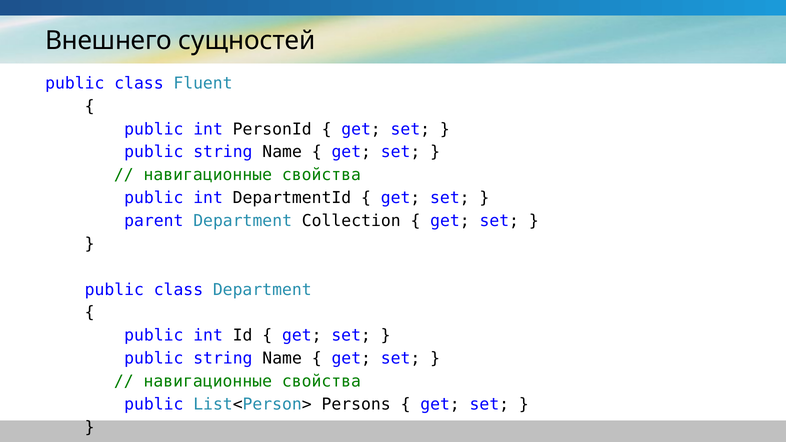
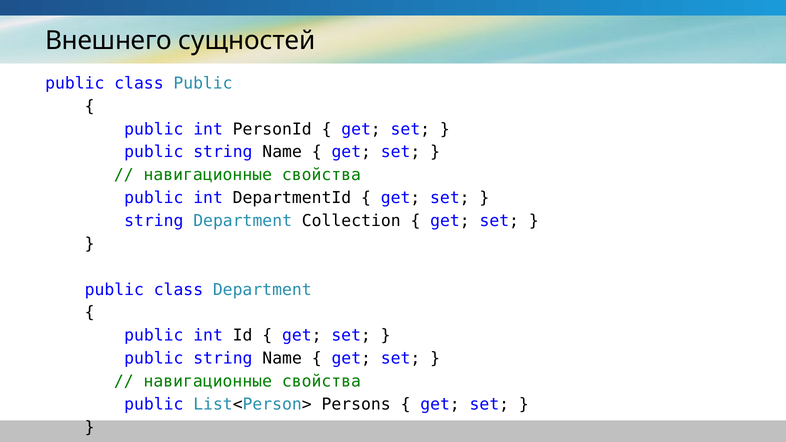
class Fluent: Fluent -> Public
parent at (154, 221): parent -> string
